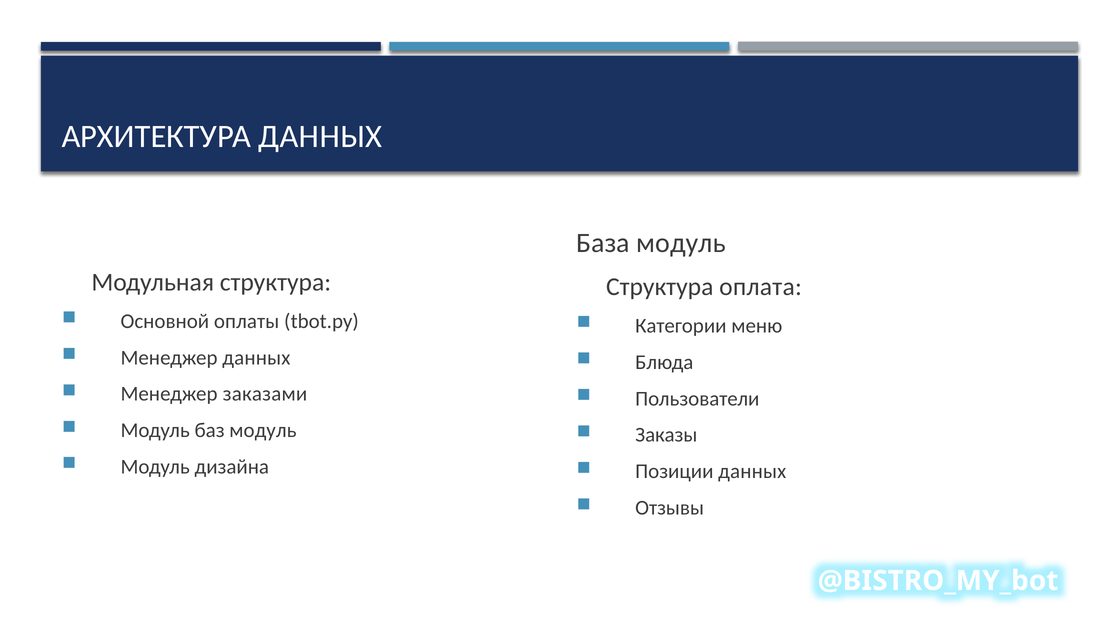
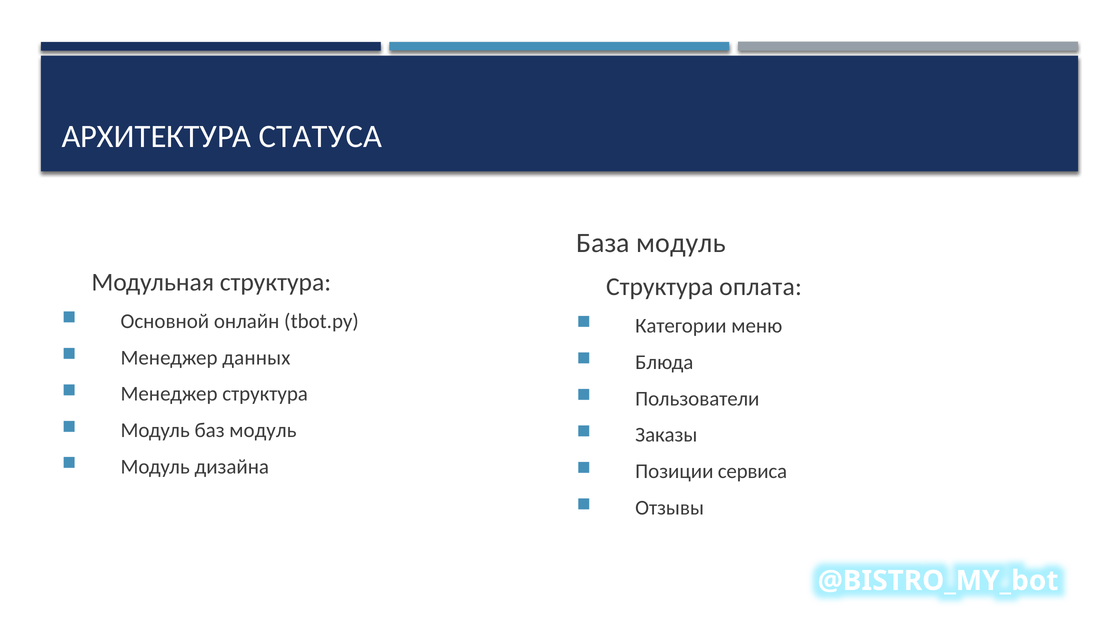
АРХИТЕКТУРА ДАННЫХ: ДАННЫХ -> СТАТУСА
оплаты: оплаты -> онлайн
заказами at (265, 394): заказами -> структура
данных at (752, 471): данных -> сервиса
